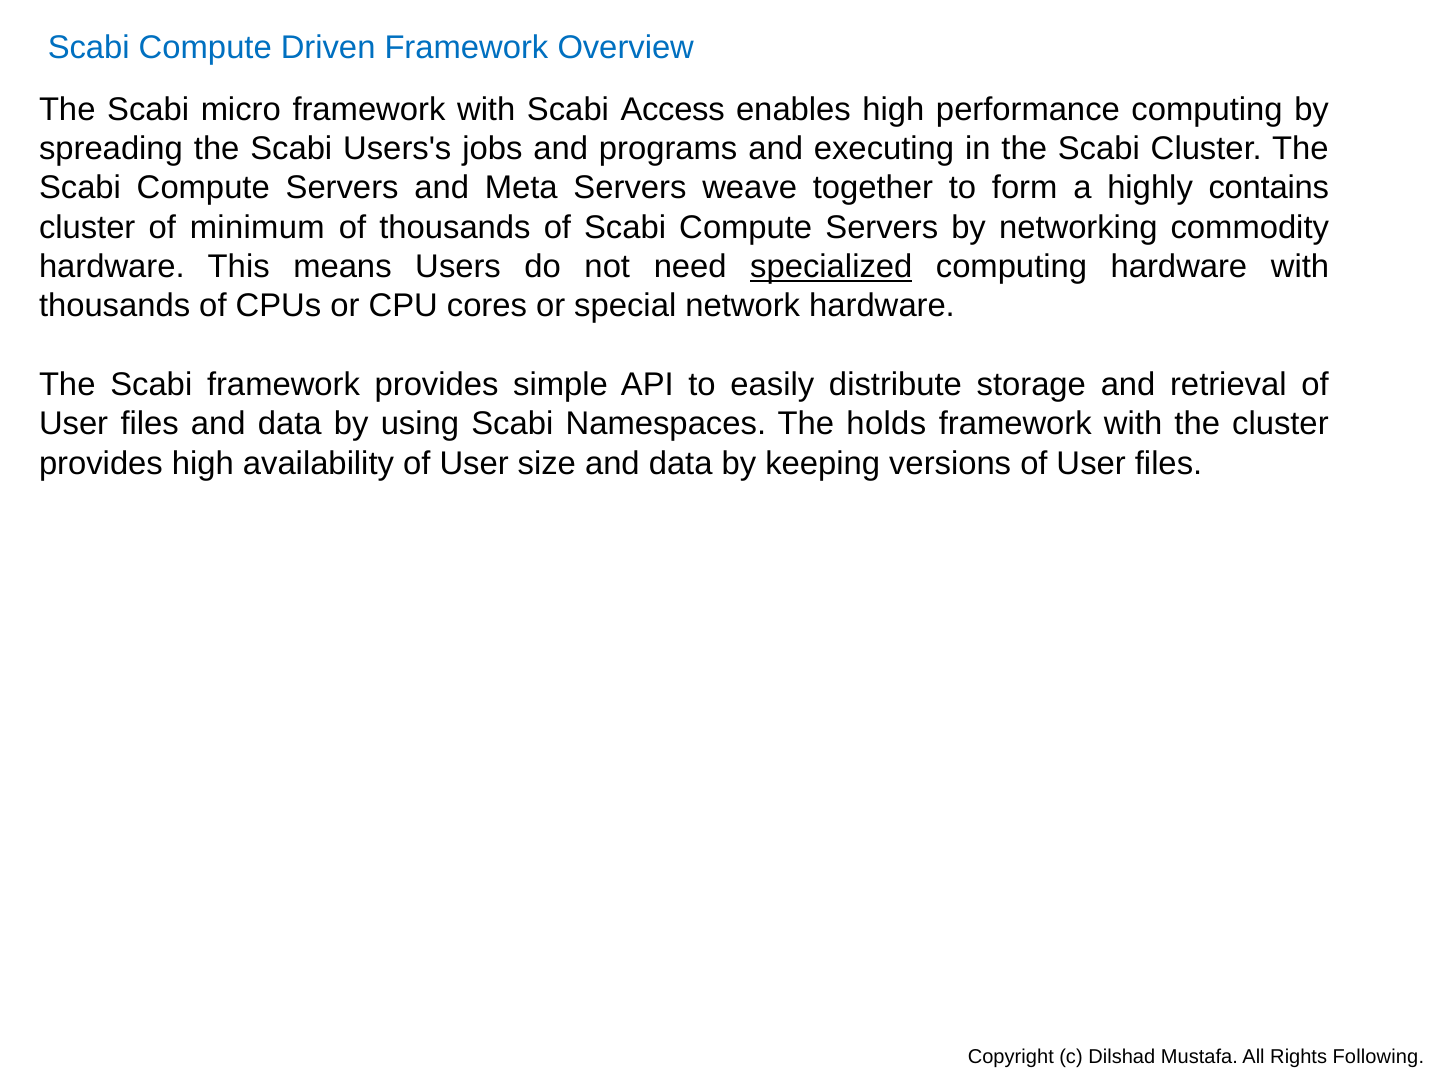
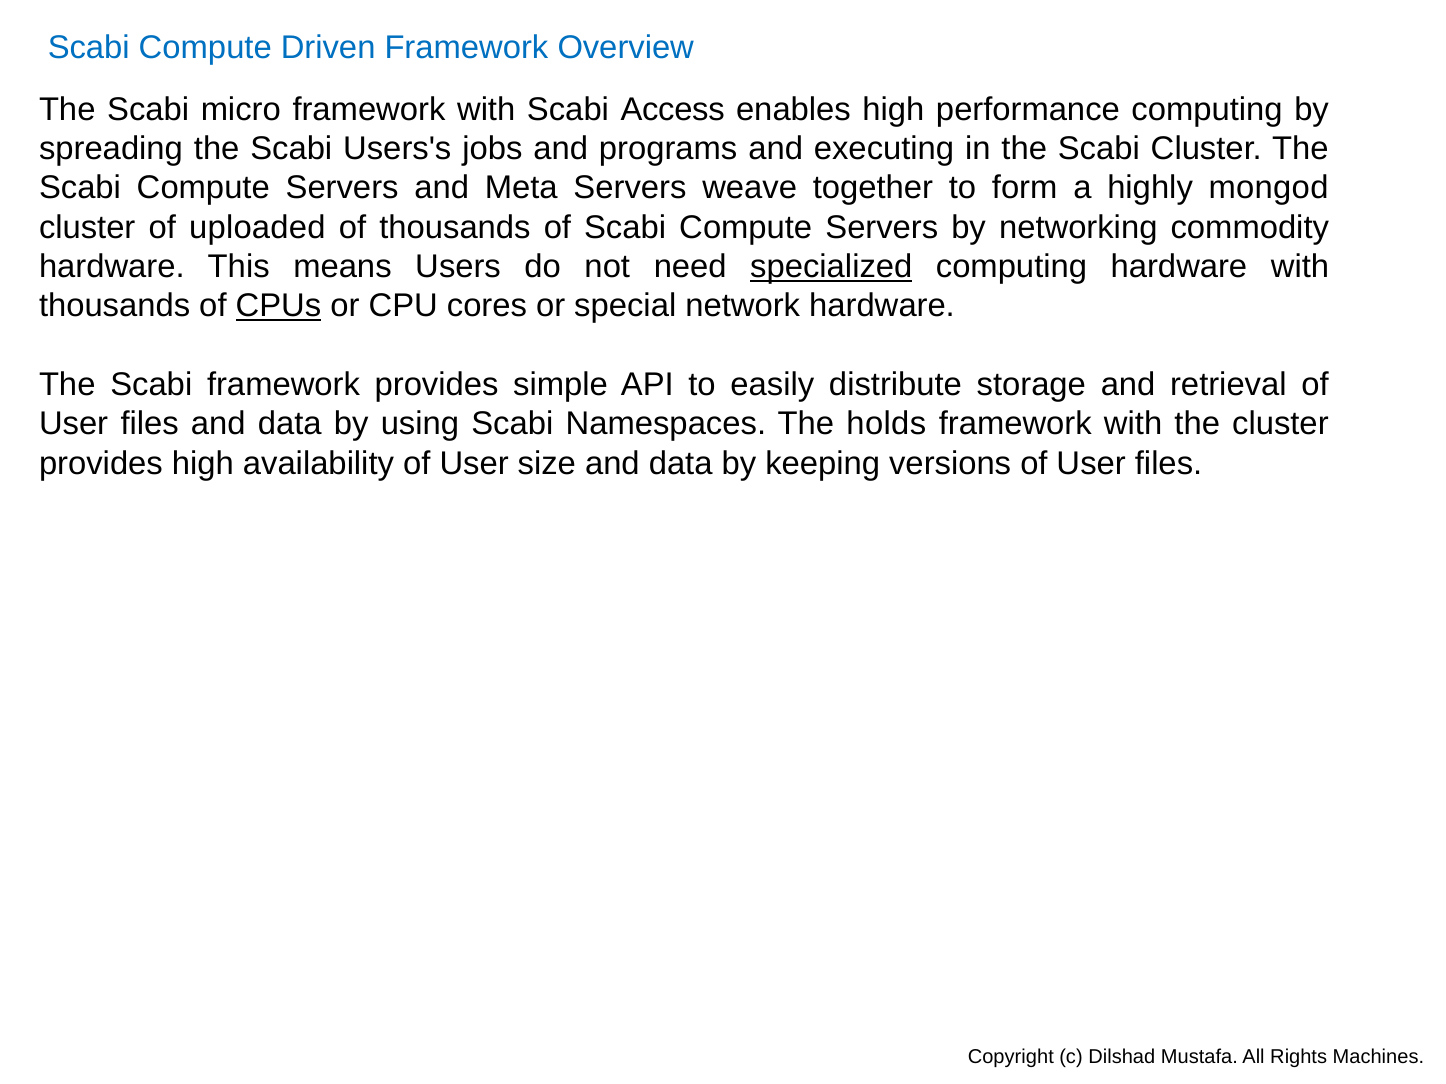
contains: contains -> mongod
minimum: minimum -> uploaded
CPUs underline: none -> present
Following: Following -> Machines
